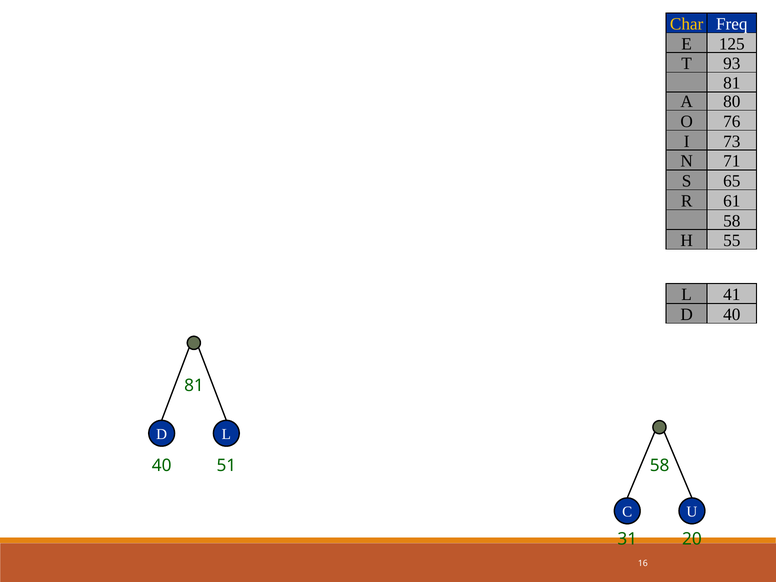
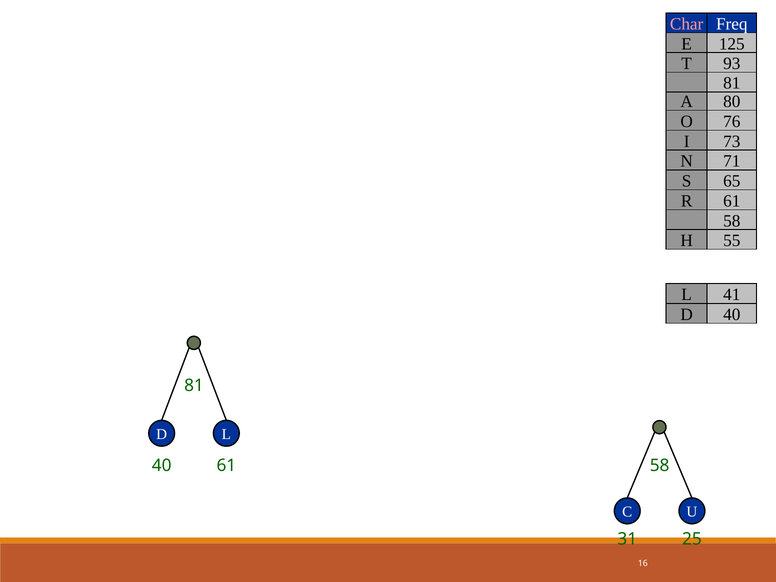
Char colour: yellow -> pink
40 51: 51 -> 61
20: 20 -> 25
